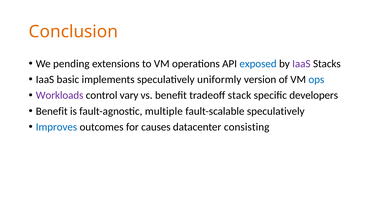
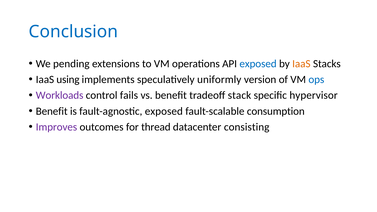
Conclusion colour: orange -> blue
IaaS at (301, 64) colour: purple -> orange
basic: basic -> using
vary: vary -> fails
developers: developers -> hypervisor
fault-agnostic multiple: multiple -> exposed
fault-scalable speculatively: speculatively -> consumption
Improves colour: blue -> purple
causes: causes -> thread
